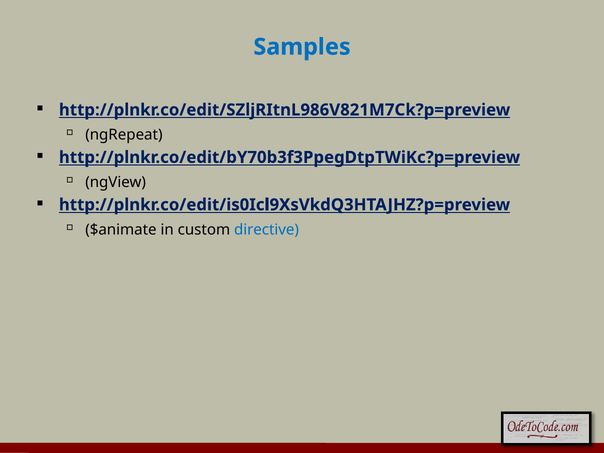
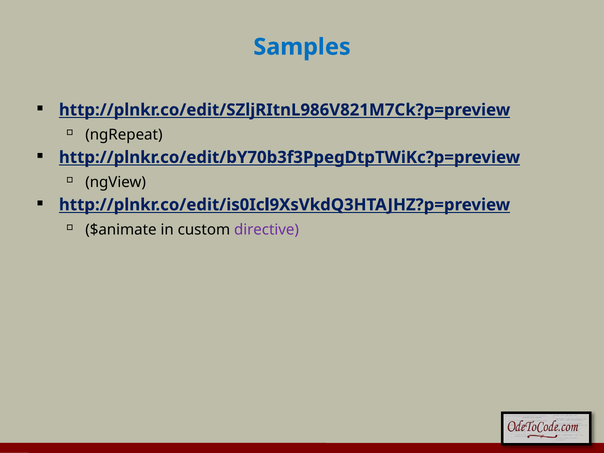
directive colour: blue -> purple
